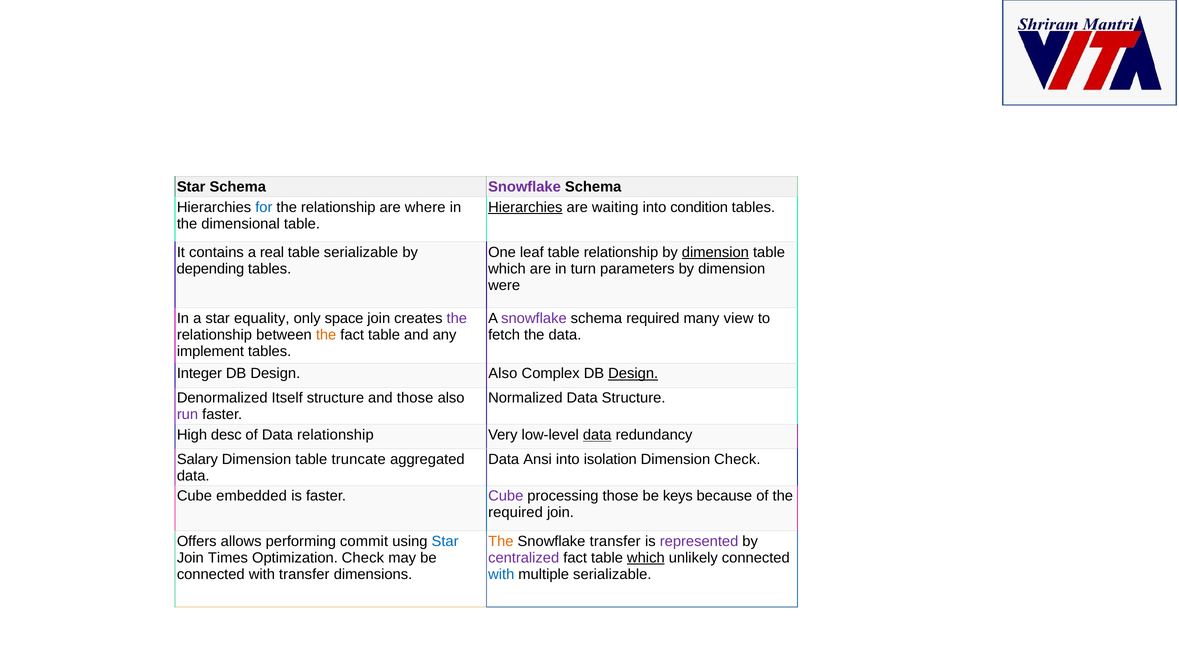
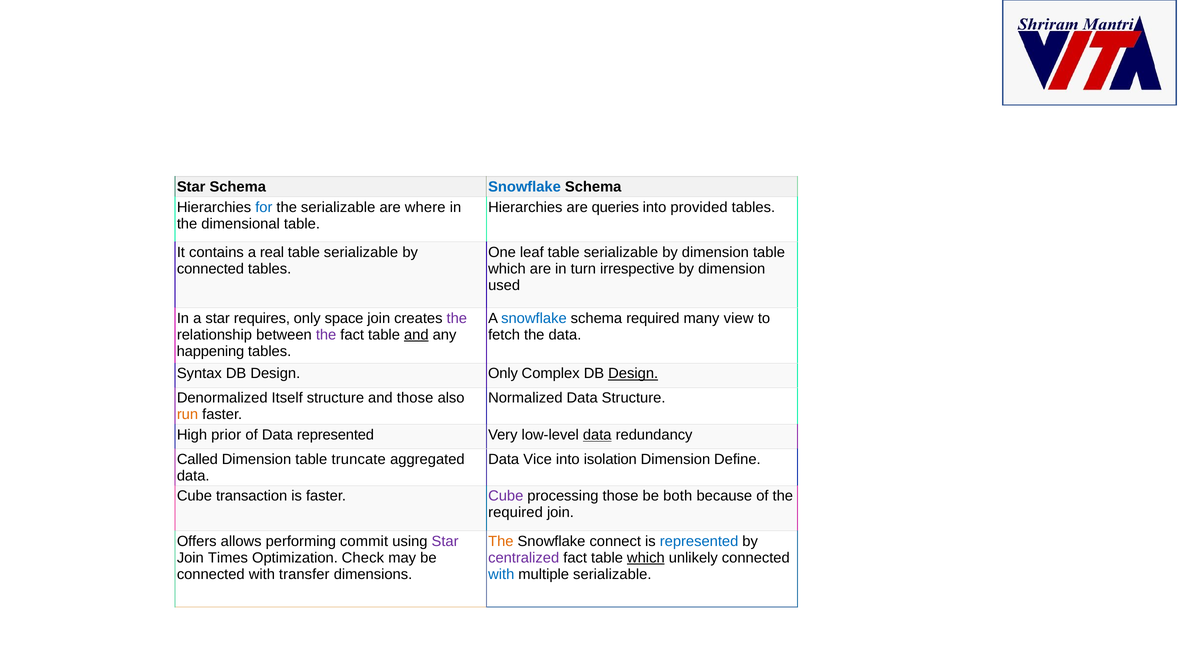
Snowflake at (524, 187) colour: purple -> blue
relationship at (338, 207): relationship -> serializable
Hierarchies at (525, 207) underline: present -> none
waiting: waiting -> queries
condition: condition -> provided
relationship at (621, 252): relationship -> serializable
dimension at (715, 252) underline: present -> none
depending at (210, 269): depending -> connected
parameters: parameters -> irrespective
were: were -> used
equality: equality -> requires
snowflake at (534, 318) colour: purple -> blue
the at (326, 335) colour: orange -> purple
and at (416, 335) underline: none -> present
implement: implement -> happening
Integer: Integer -> Syntax
Design Also: Also -> Only
run colour: purple -> orange
desc: desc -> prior
Data relationship: relationship -> represented
Salary: Salary -> Called
Ansi: Ansi -> Vice
Dimension Check: Check -> Define
embedded: embedded -> transaction
keys: keys -> both
Star at (445, 541) colour: blue -> purple
Snowflake transfer: transfer -> connect
represented at (699, 541) colour: purple -> blue
